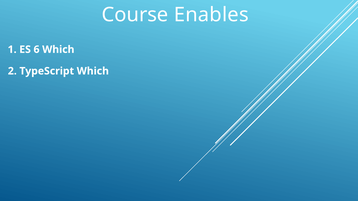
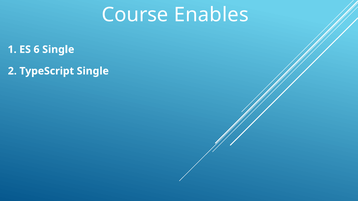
6 Which: Which -> Single
TypeScript Which: Which -> Single
